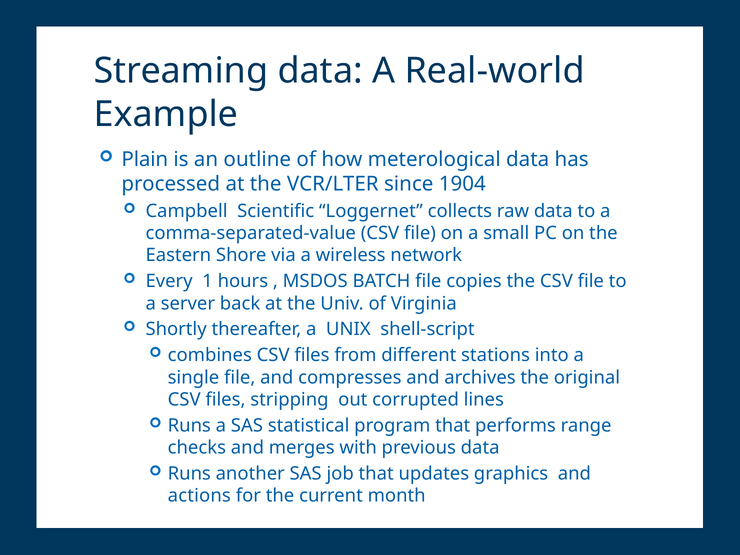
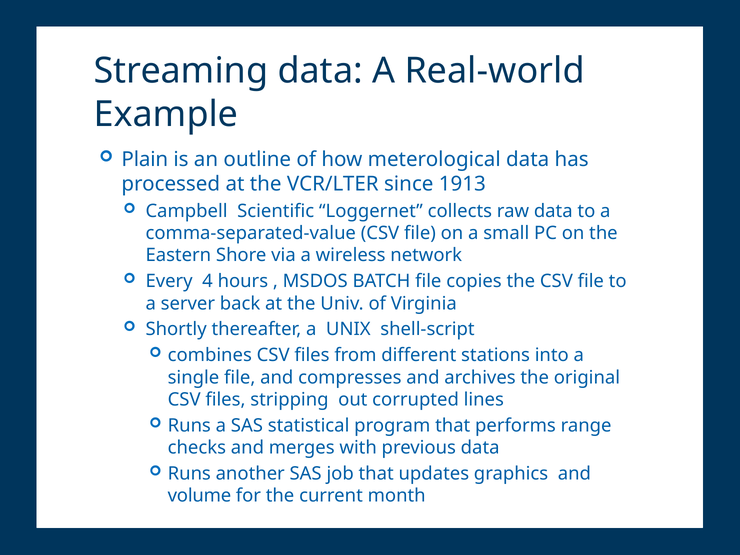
1904: 1904 -> 1913
1: 1 -> 4
actions: actions -> volume
